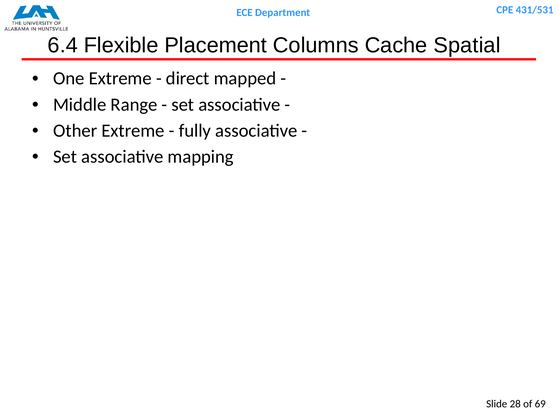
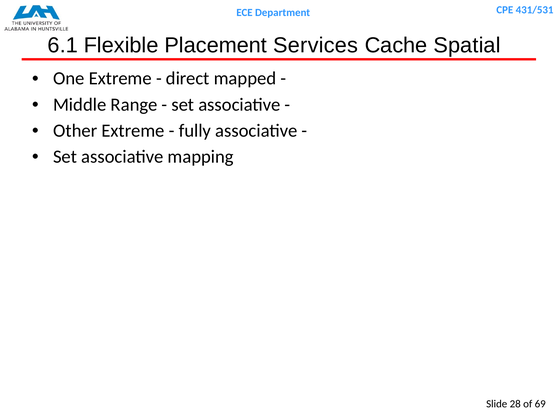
6.4: 6.4 -> 6.1
Columns: Columns -> Services
